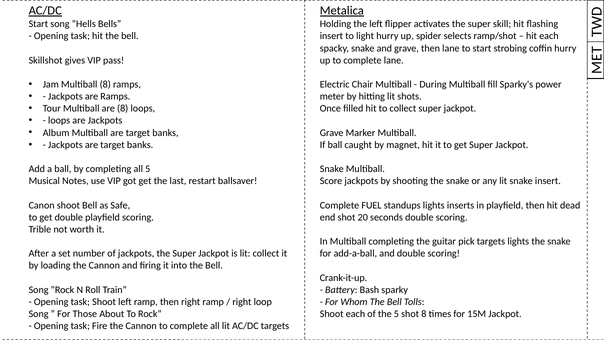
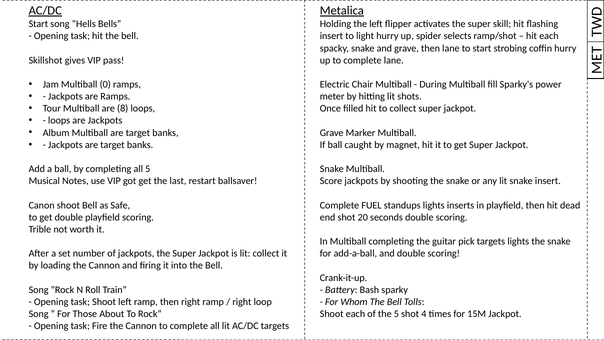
Multiball 8: 8 -> 0
shot 8: 8 -> 4
